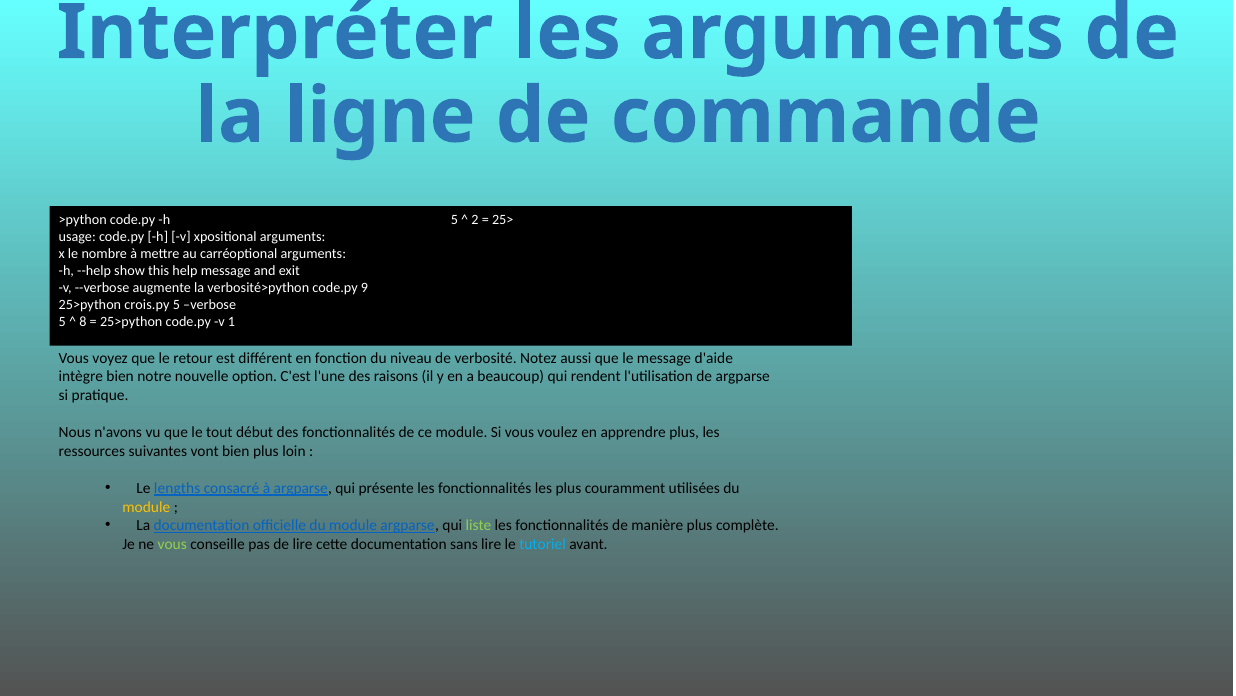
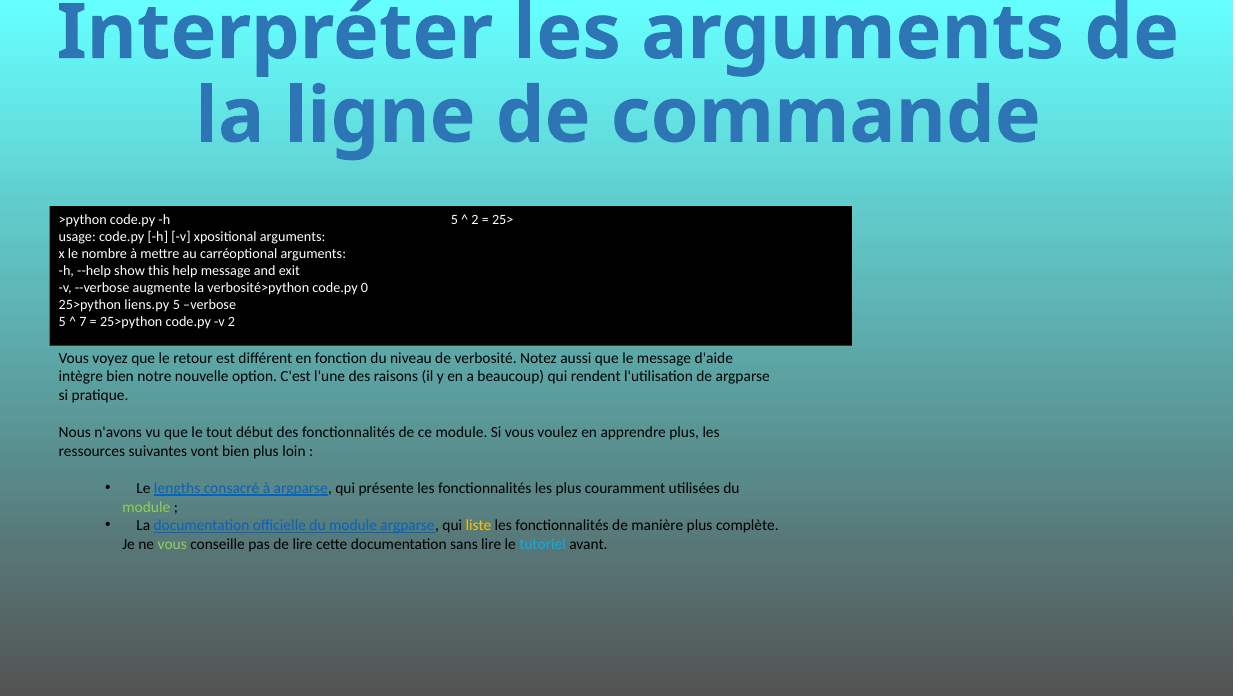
9: 9 -> 0
crois.py: crois.py -> liens.py
8: 8 -> 7
v 1: 1 -> 2
module at (146, 506) colour: yellow -> light green
liste colour: light green -> yellow
